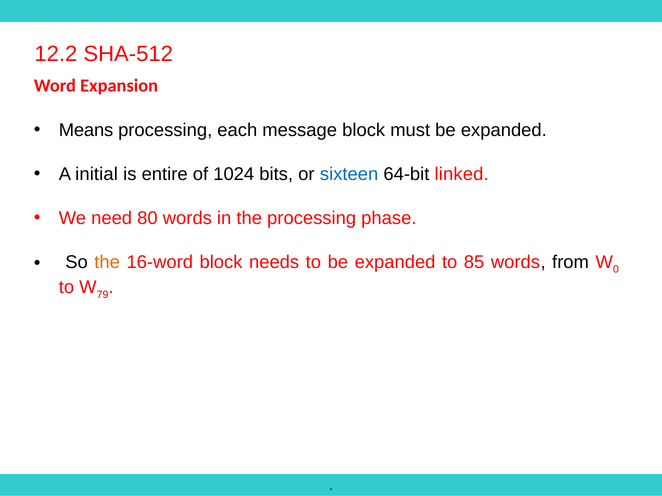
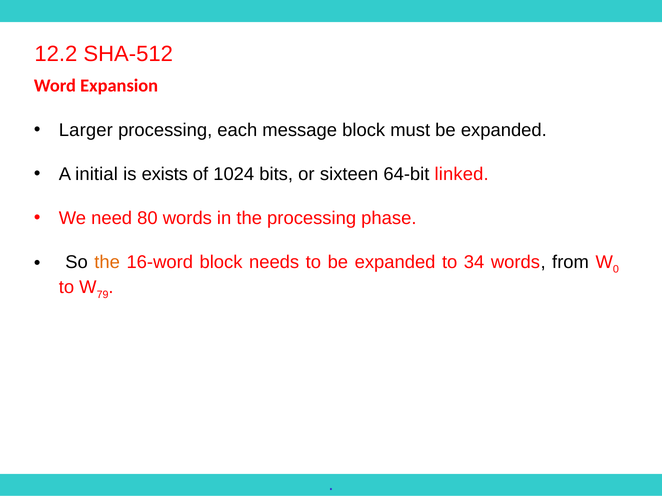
Means: Means -> Larger
entire: entire -> exists
sixteen colour: blue -> black
85: 85 -> 34
